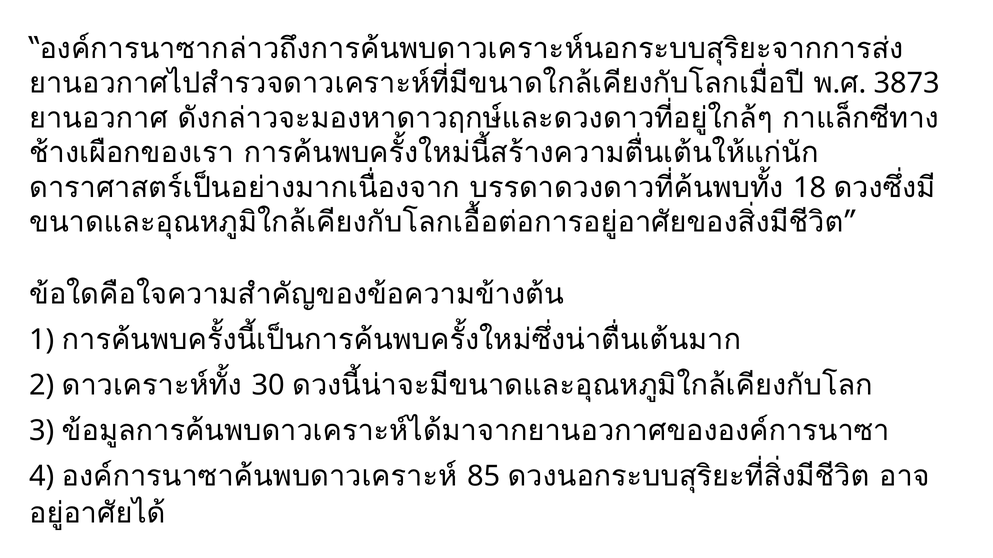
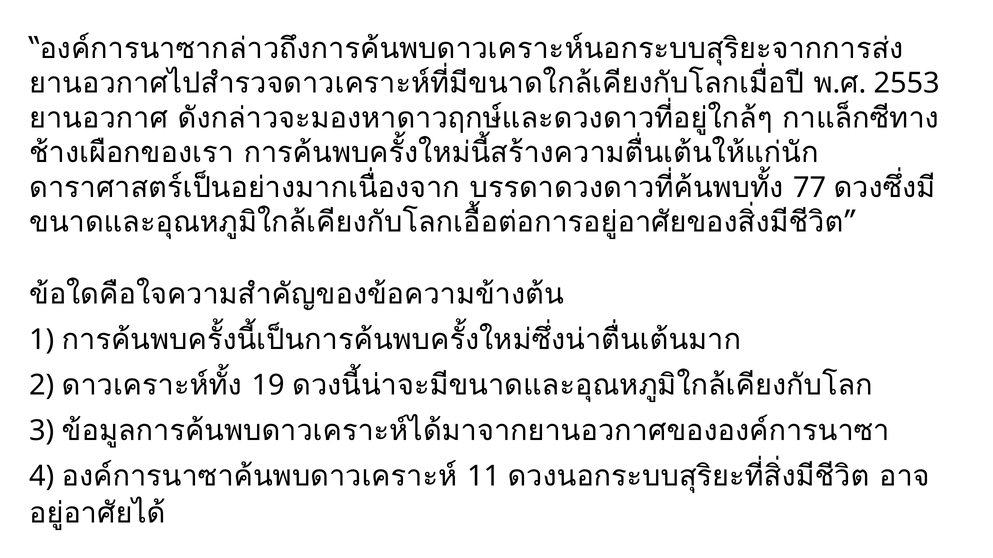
3873: 3873 -> 2553
18: 18 -> 77
30: 30 -> 19
85: 85 -> 11
